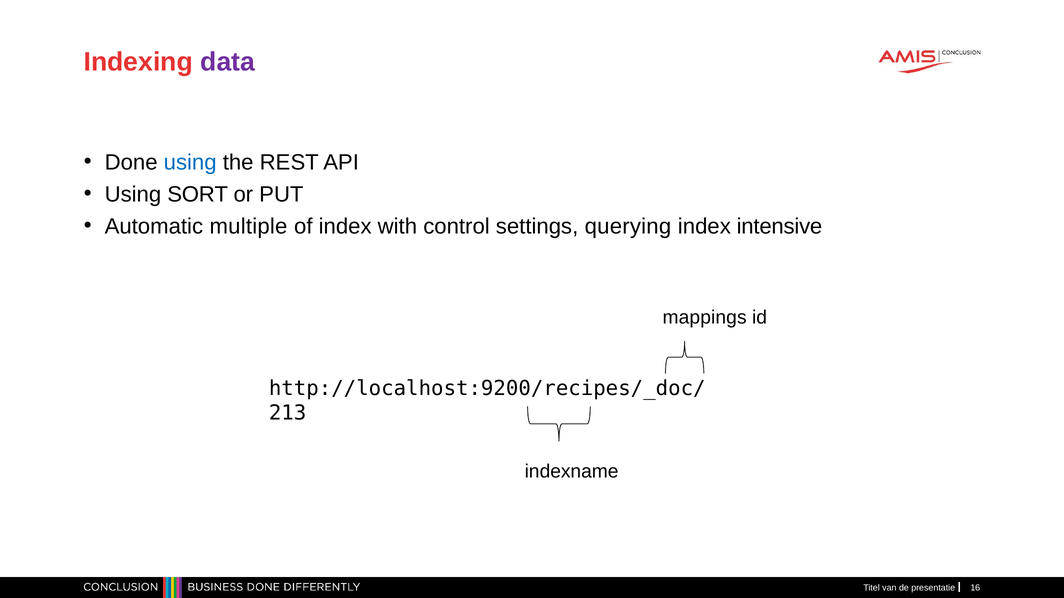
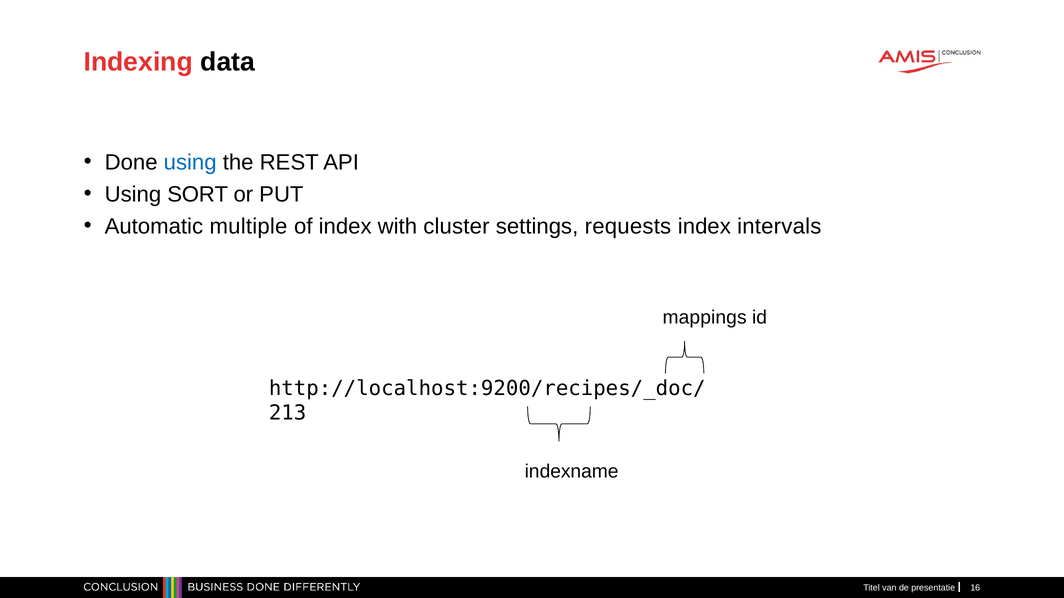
data colour: purple -> black
control: control -> cluster
querying: querying -> requests
intensive: intensive -> intervals
